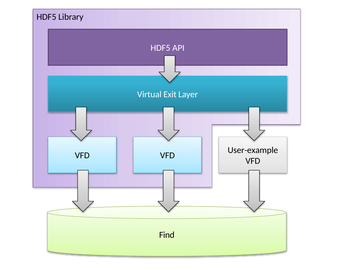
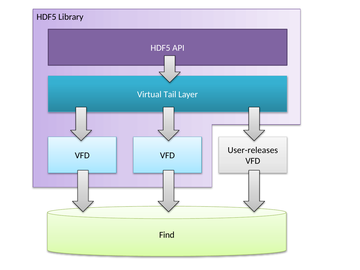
Exit: Exit -> Tail
User-example: User-example -> User-releases
